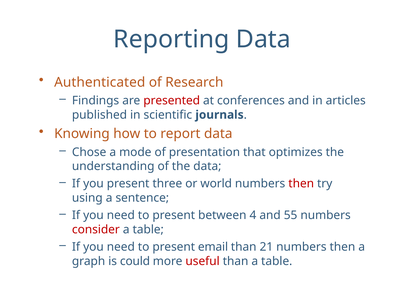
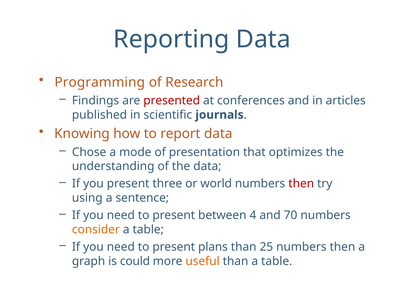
Authenticated: Authenticated -> Programming
55: 55 -> 70
consider colour: red -> orange
email: email -> plans
21: 21 -> 25
useful colour: red -> orange
